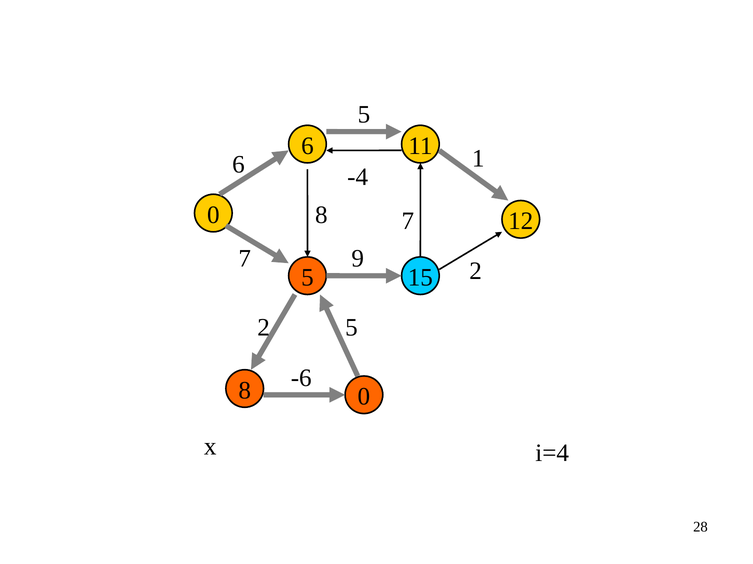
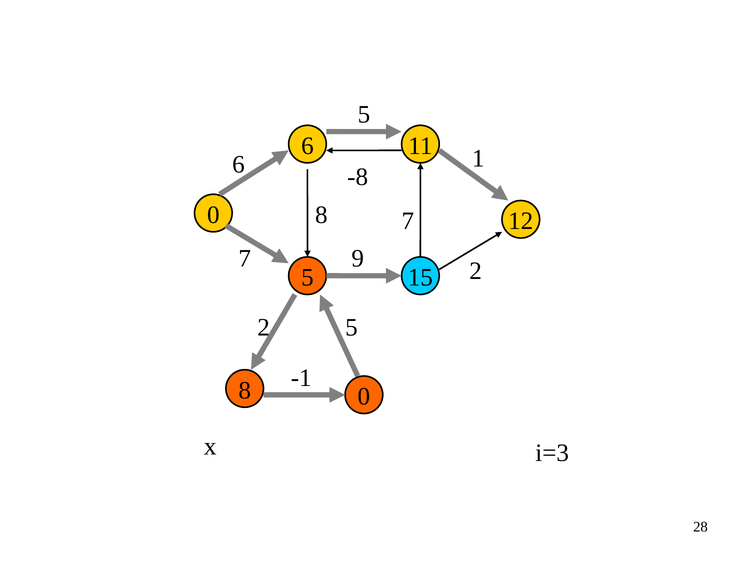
-4: -4 -> -8
-6: -6 -> -1
i=4: i=4 -> i=3
